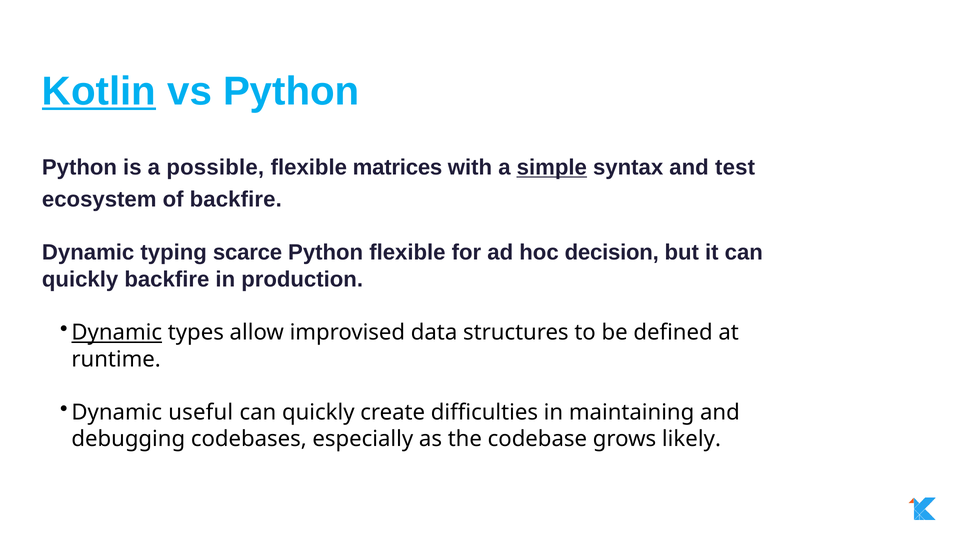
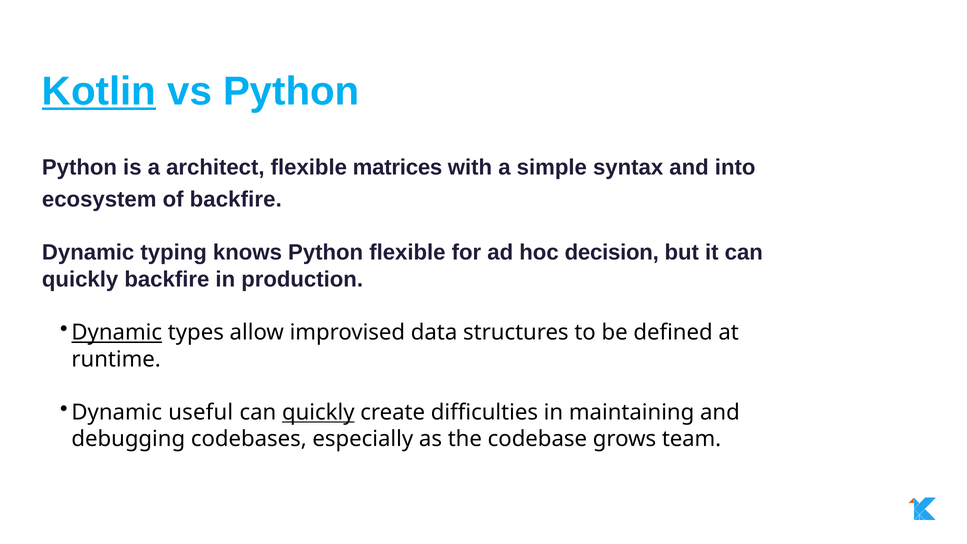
possible: possible -> architect
simple underline: present -> none
test: test -> into
scarce: scarce -> knows
quickly at (318, 412) underline: none -> present
likely: likely -> team
